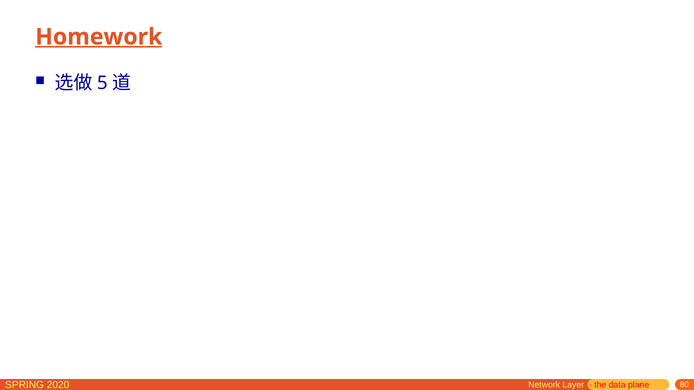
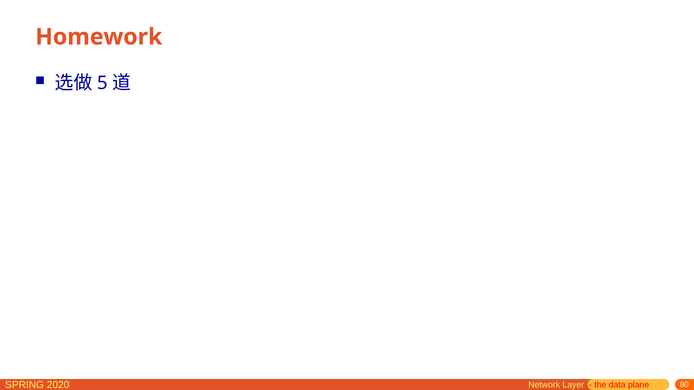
Homework underline: present -> none
